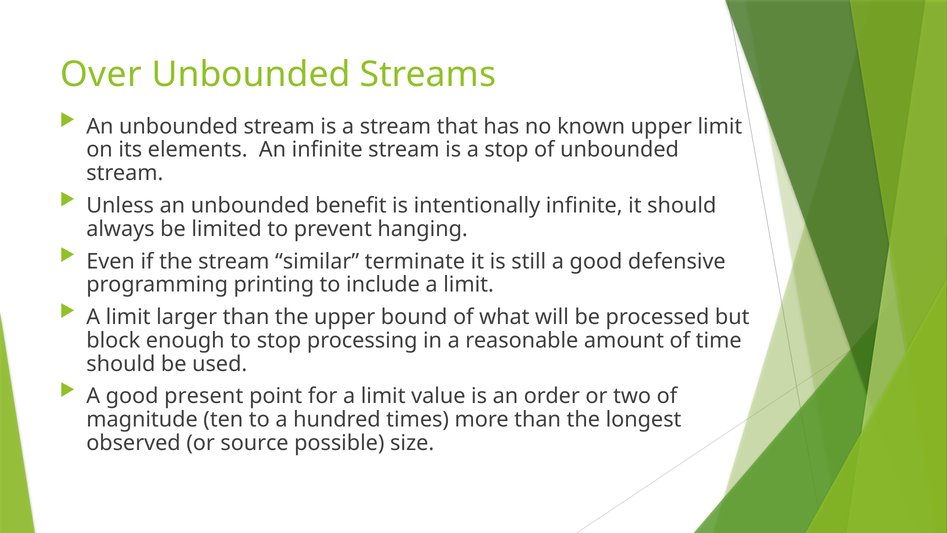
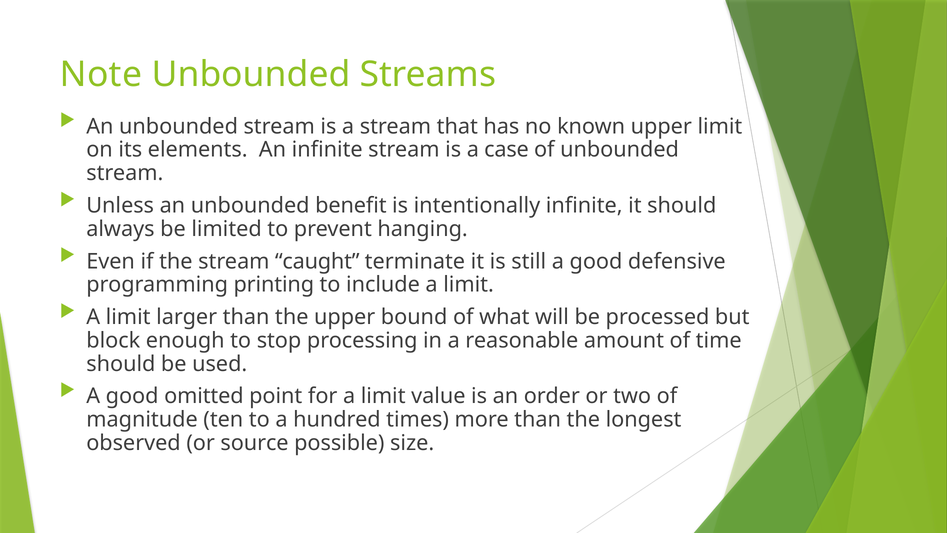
Over: Over -> Note
a stop: stop -> case
similar: similar -> caught
present: present -> omitted
